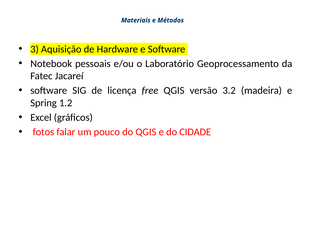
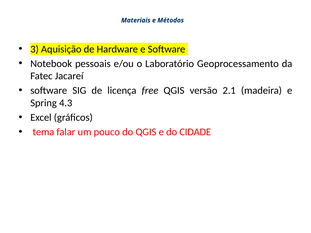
3.2: 3.2 -> 2.1
1.2: 1.2 -> 4.3
fotos: fotos -> tema
